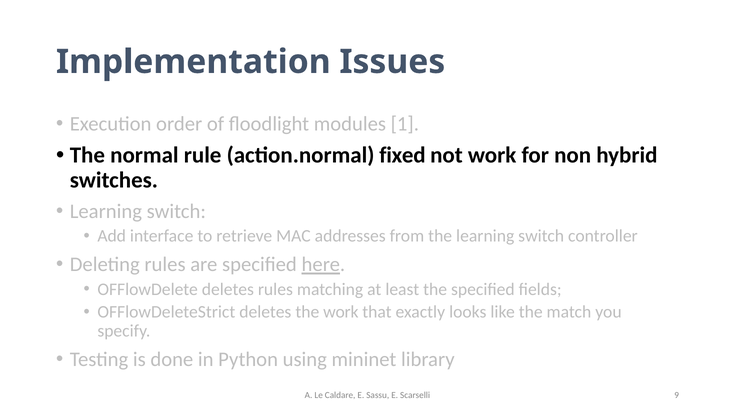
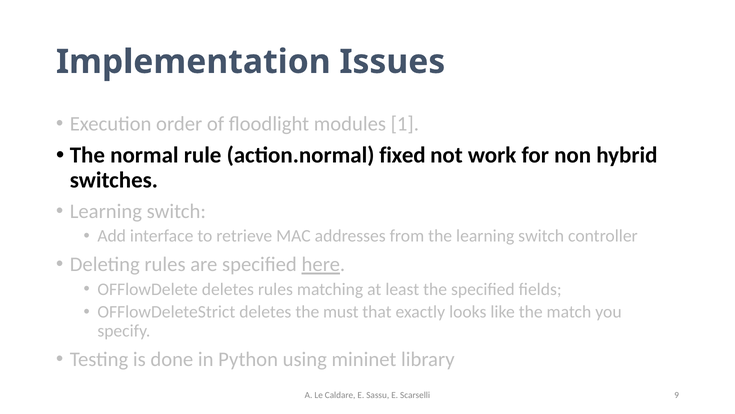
the work: work -> must
